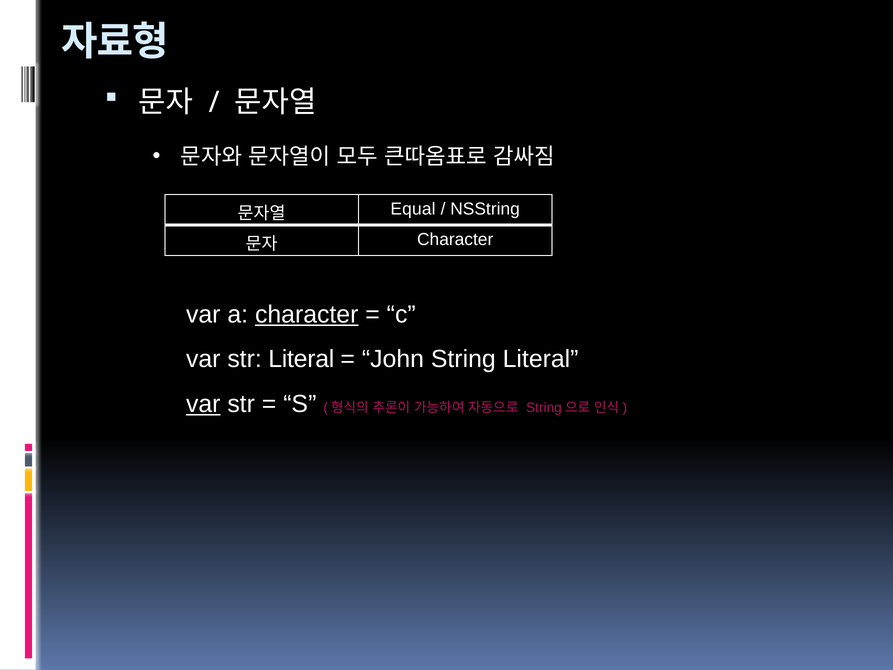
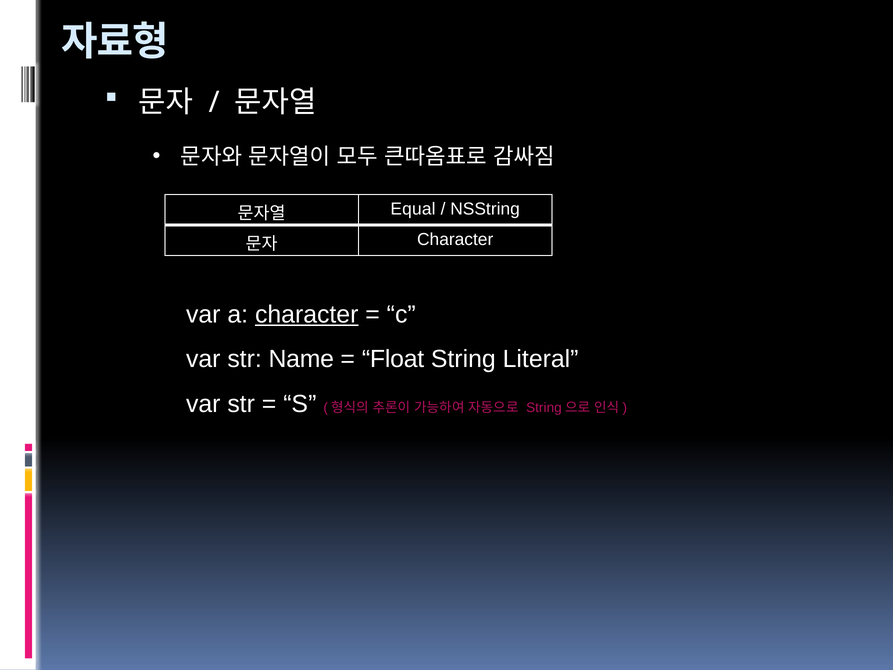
str Literal: Literal -> Name
John: John -> Float
var at (203, 404) underline: present -> none
